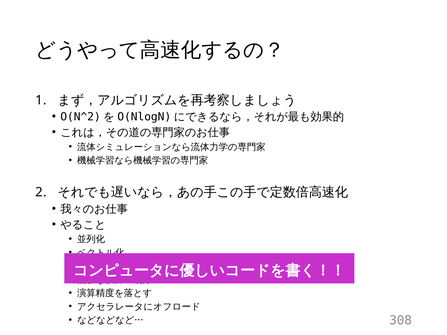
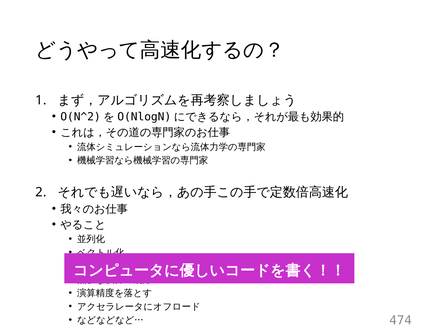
308: 308 -> 474
